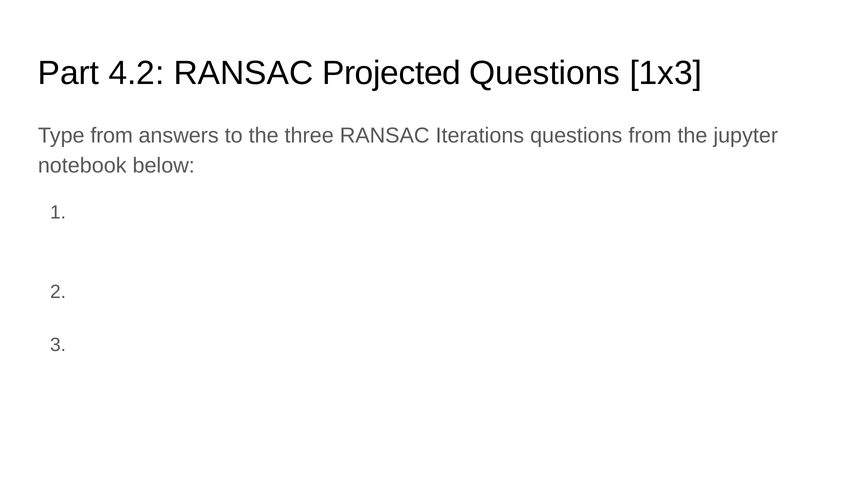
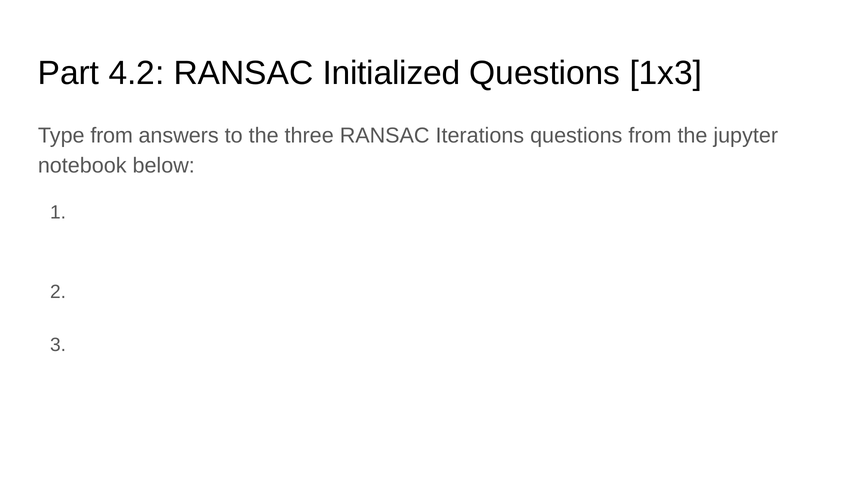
Projected: Projected -> Initialized
